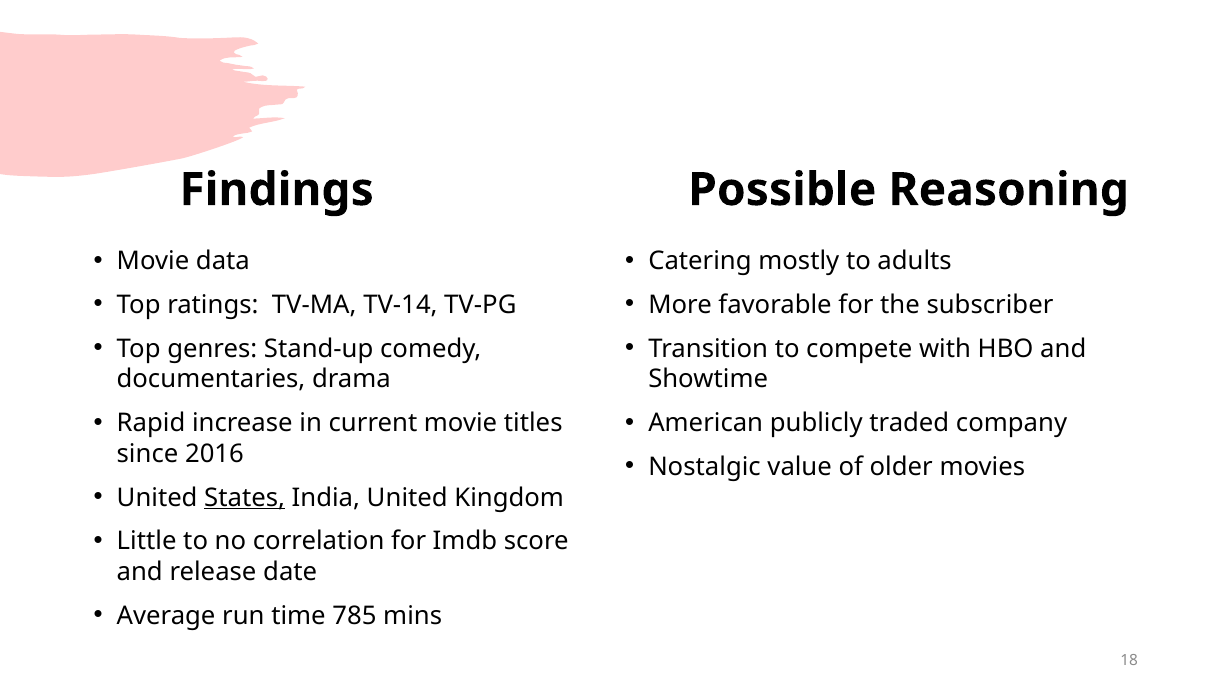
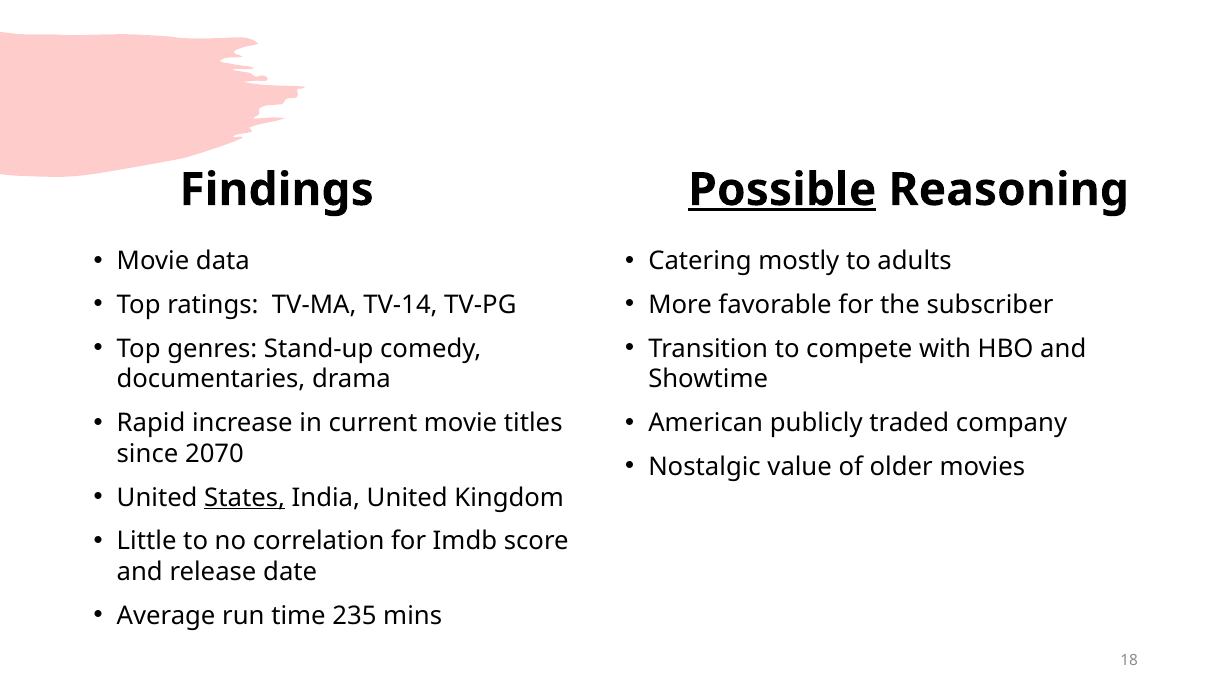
Possible underline: none -> present
2016: 2016 -> 2070
785: 785 -> 235
